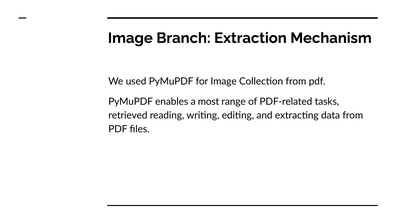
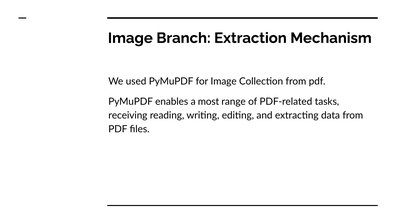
retrieved: retrieved -> receiving
